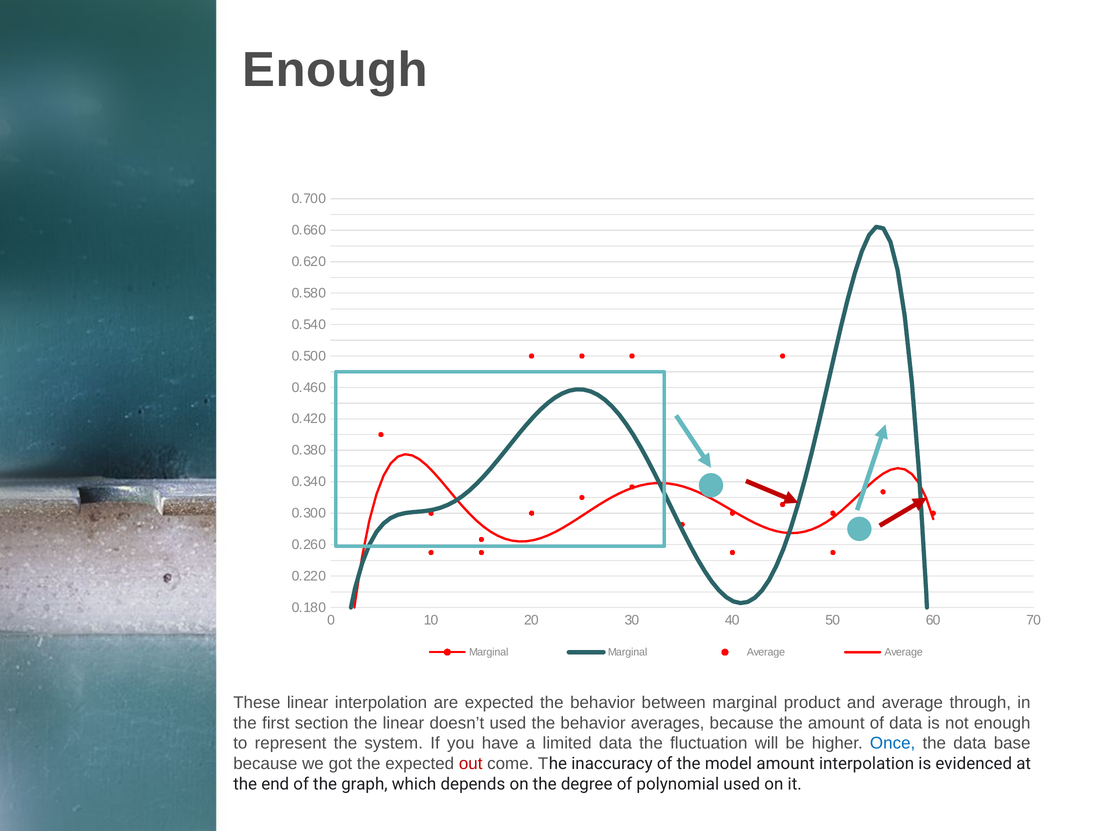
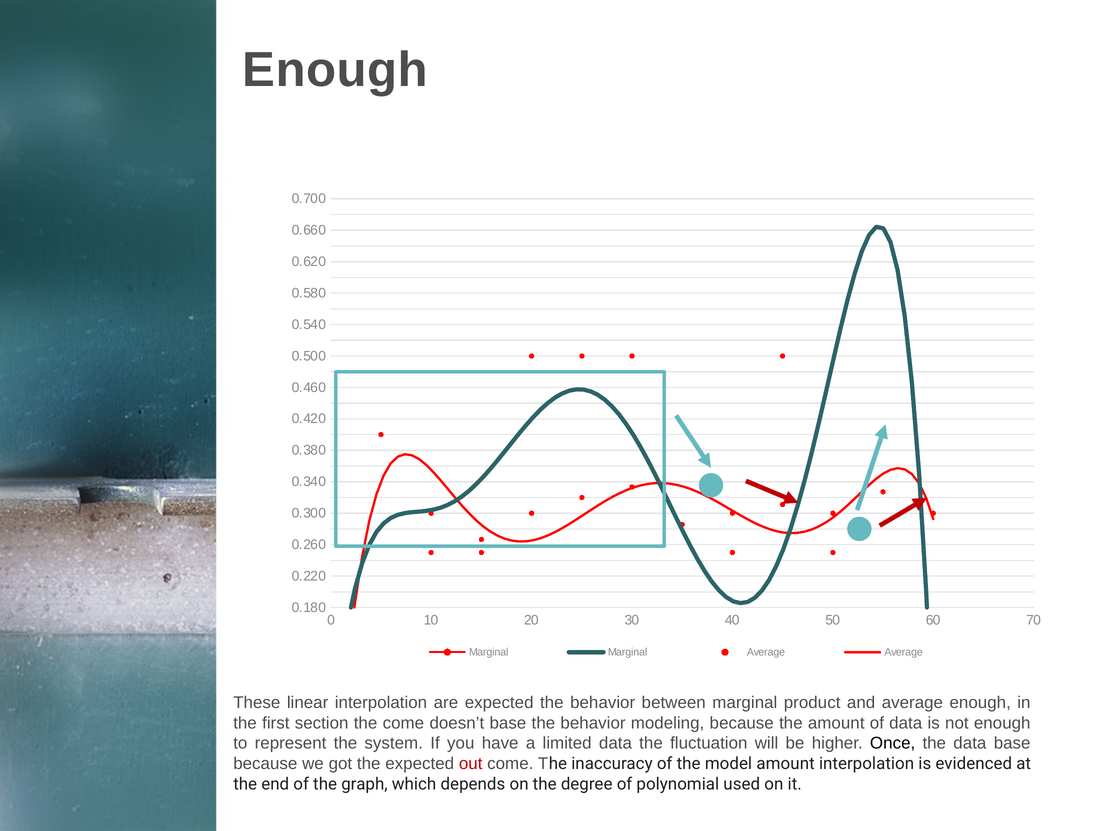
average through: through -> enough
the linear: linear -> come
doesn’t used: used -> base
averages: averages -> modeling
Once colour: blue -> black
